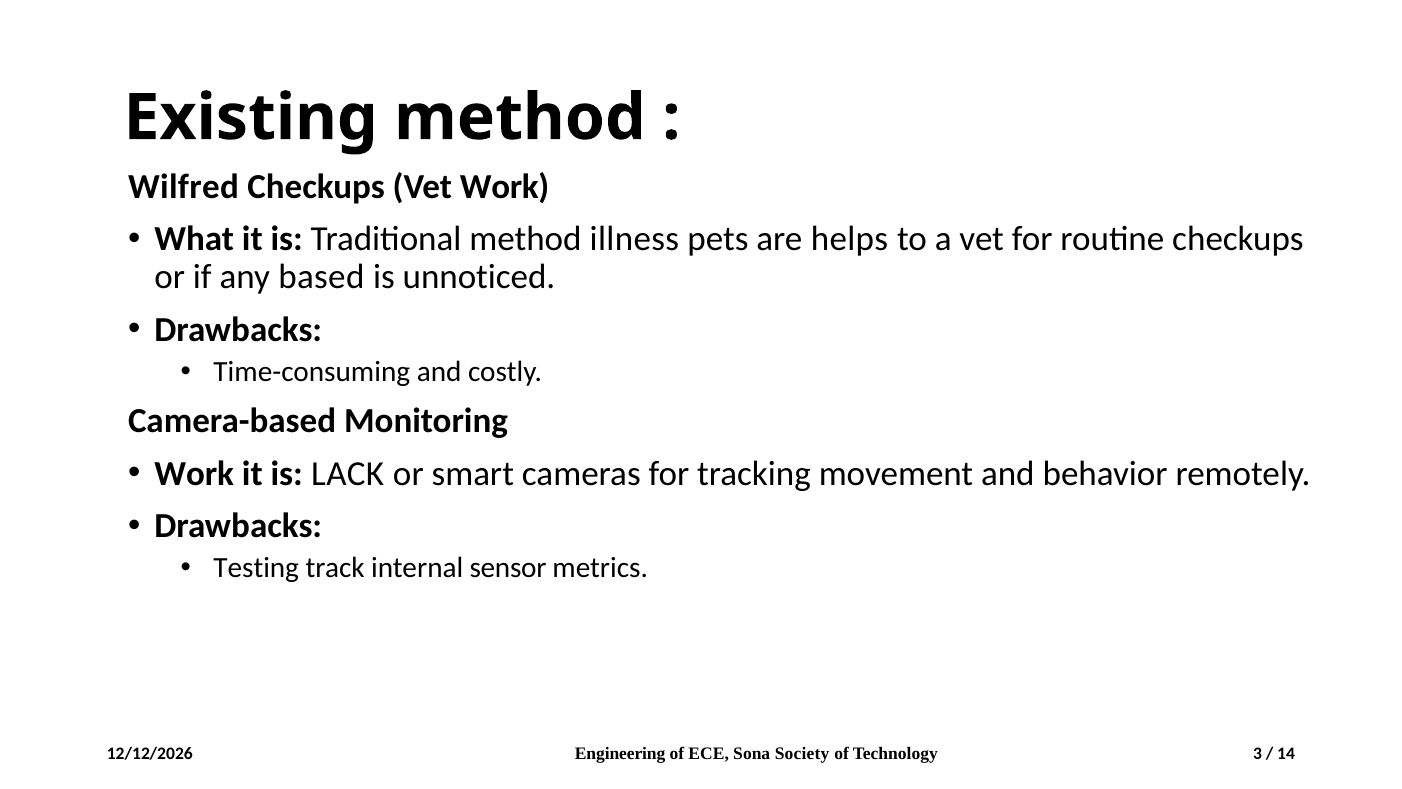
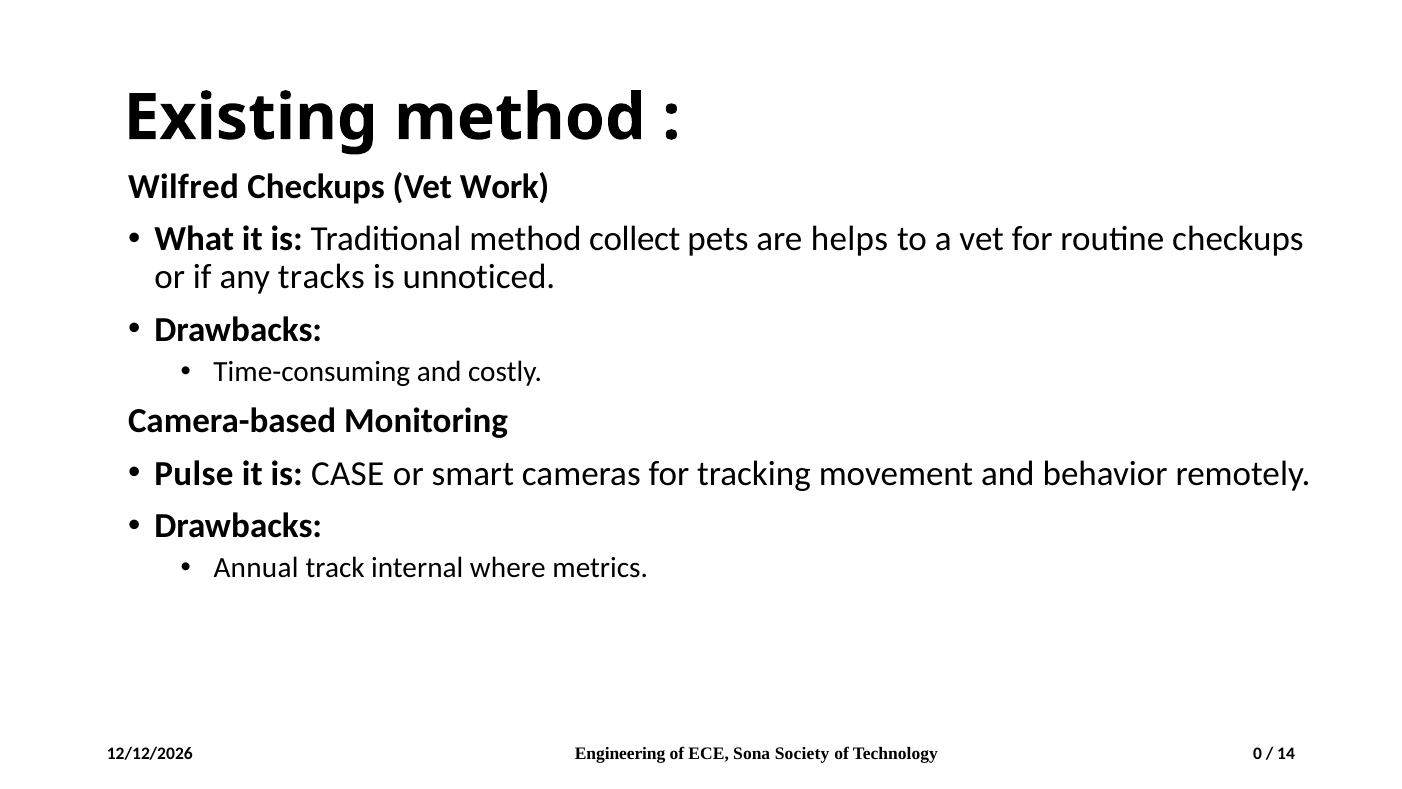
illness: illness -> collect
based: based -> tracks
Work at (194, 473): Work -> Pulse
LACK: LACK -> CASE
Testing: Testing -> Annual
sensor: sensor -> where
3: 3 -> 0
